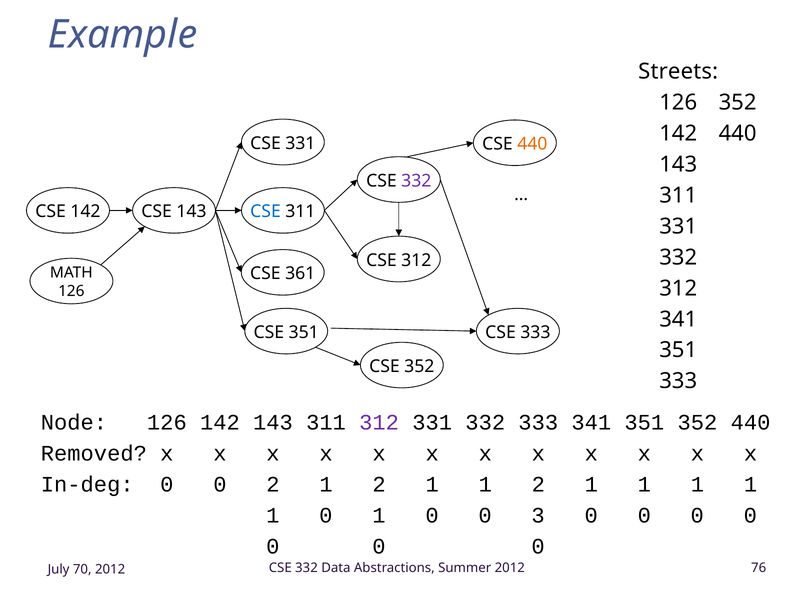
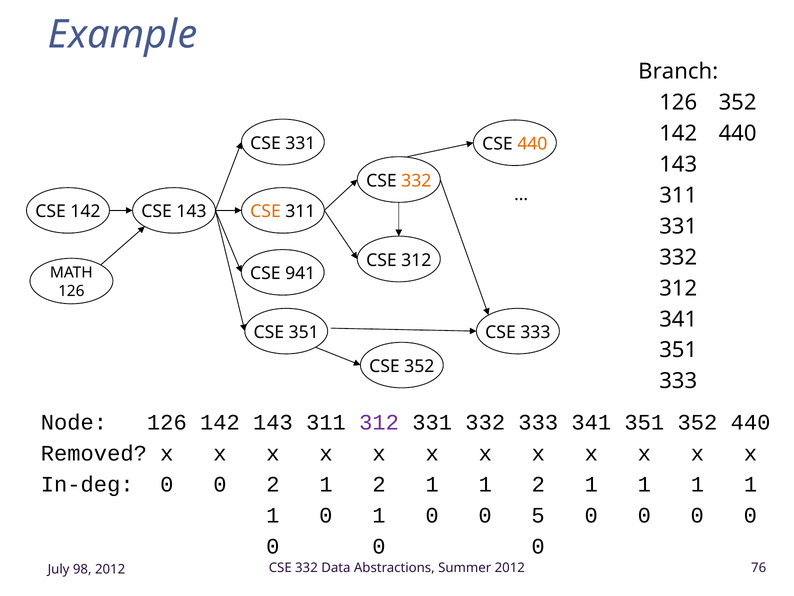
Streets: Streets -> Branch
332 at (416, 181) colour: purple -> orange
CSE at (266, 211) colour: blue -> orange
361: 361 -> 941
3: 3 -> 5
70: 70 -> 98
